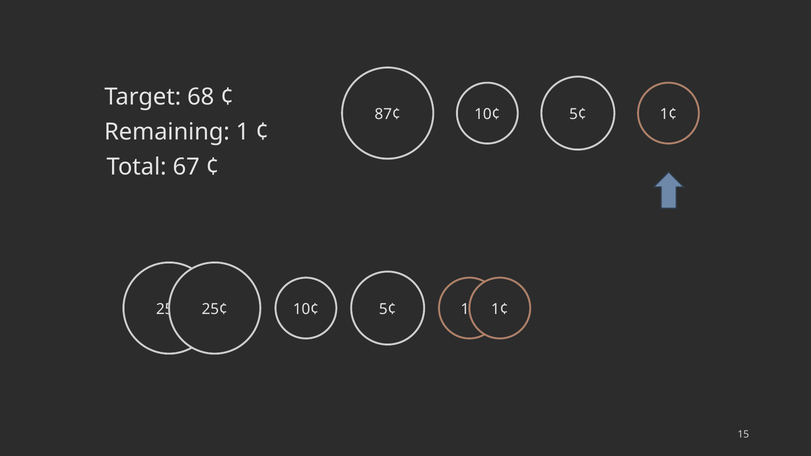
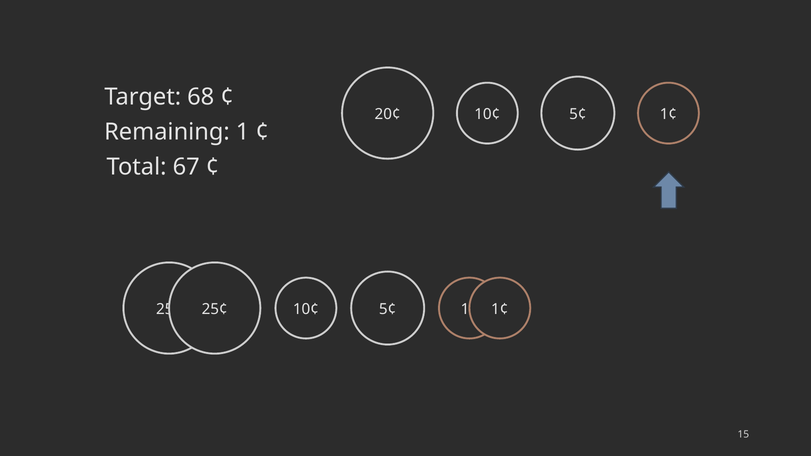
87¢: 87¢ -> 20¢
